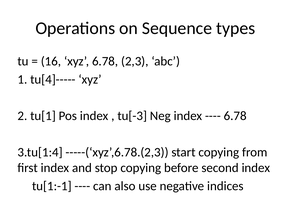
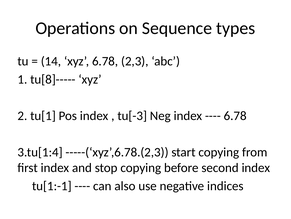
16: 16 -> 14
tu[4]-----: tu[4]----- -> tu[8]-----
